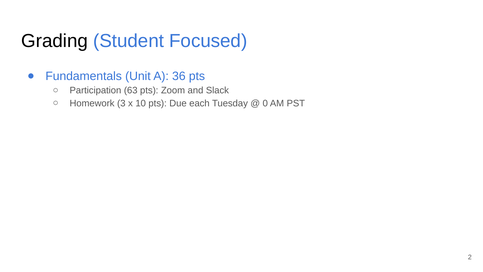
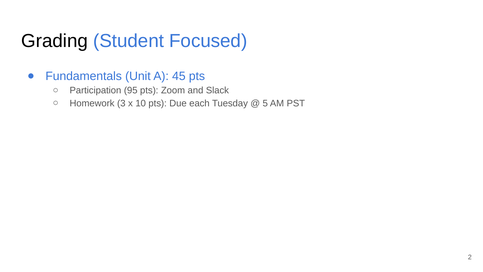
36: 36 -> 45
63: 63 -> 95
0: 0 -> 5
